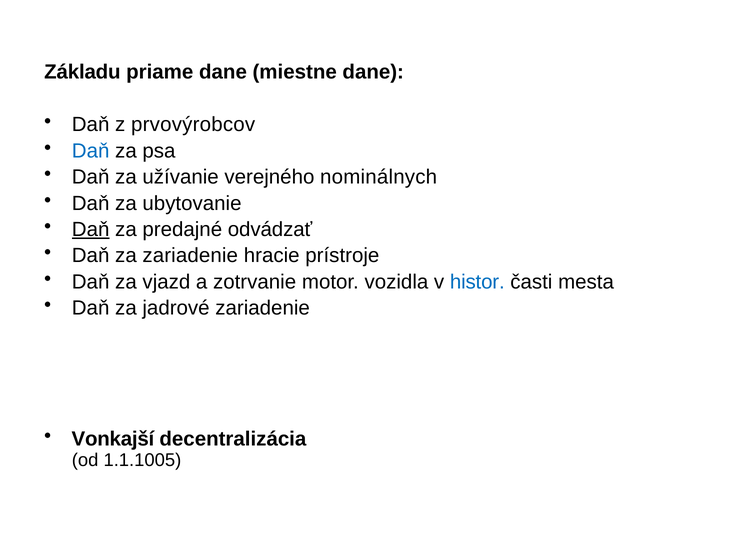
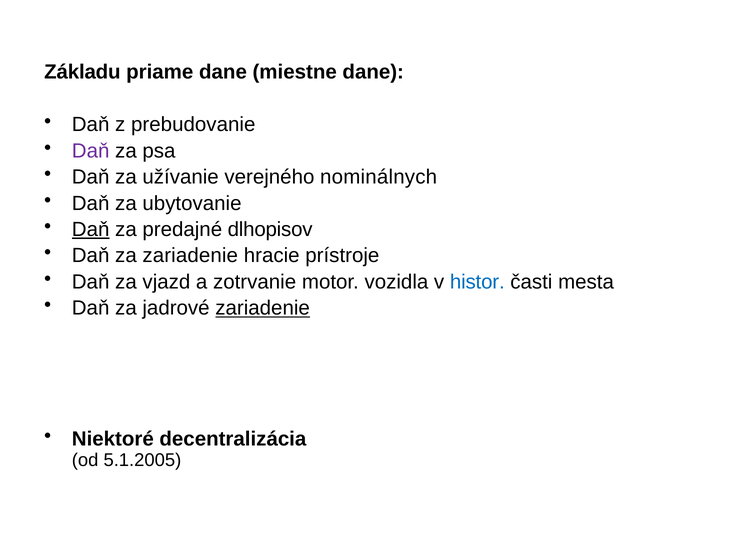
prvovýrobcov: prvovýrobcov -> prebudovanie
Daň at (91, 151) colour: blue -> purple
odvádzať: odvádzať -> dlhopisov
zariadenie at (263, 308) underline: none -> present
Vonkajší: Vonkajší -> Niektoré
1.1.1005: 1.1.1005 -> 5.1.2005
